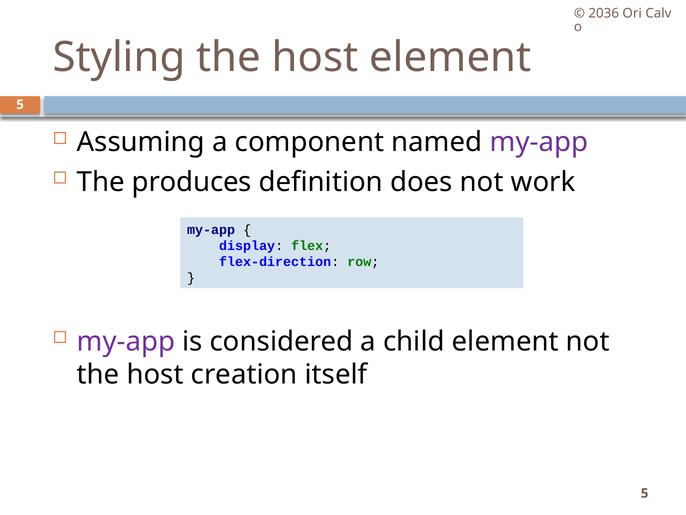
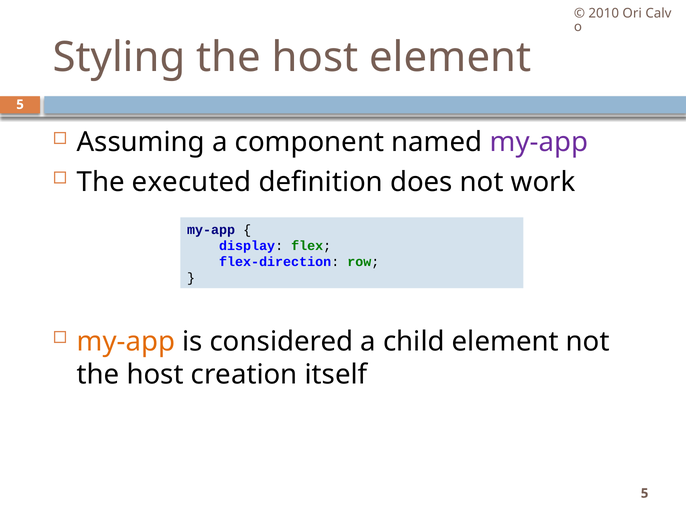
2036: 2036 -> 2010
produces: produces -> executed
my-app at (126, 341) colour: purple -> orange
